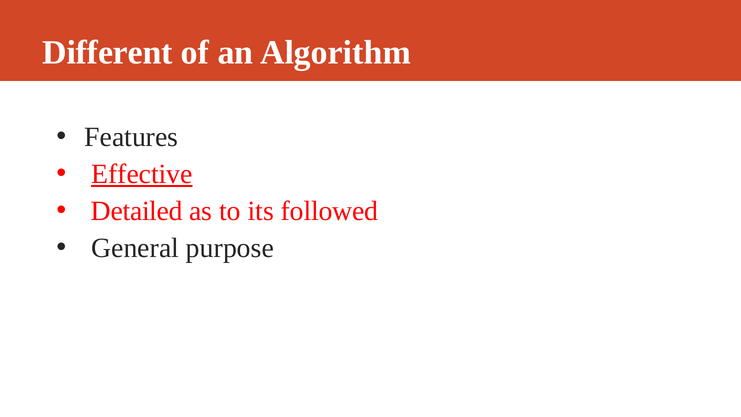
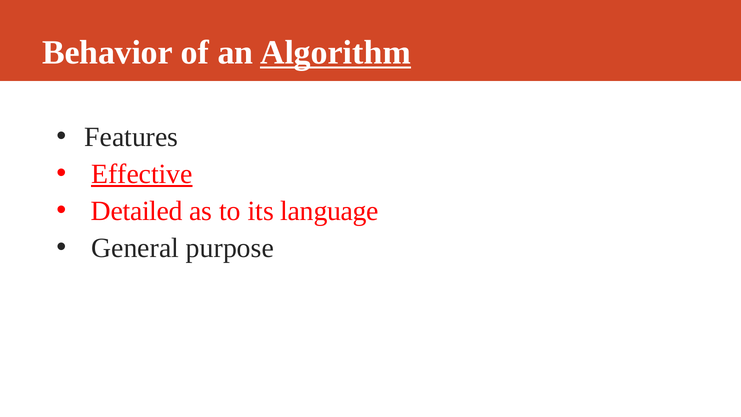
Different: Different -> Behavior
Algorithm underline: none -> present
followed: followed -> language
